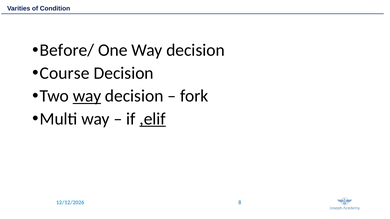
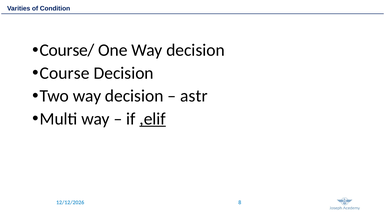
Before/: Before/ -> Course/
way at (87, 96) underline: present -> none
fork: fork -> astr
